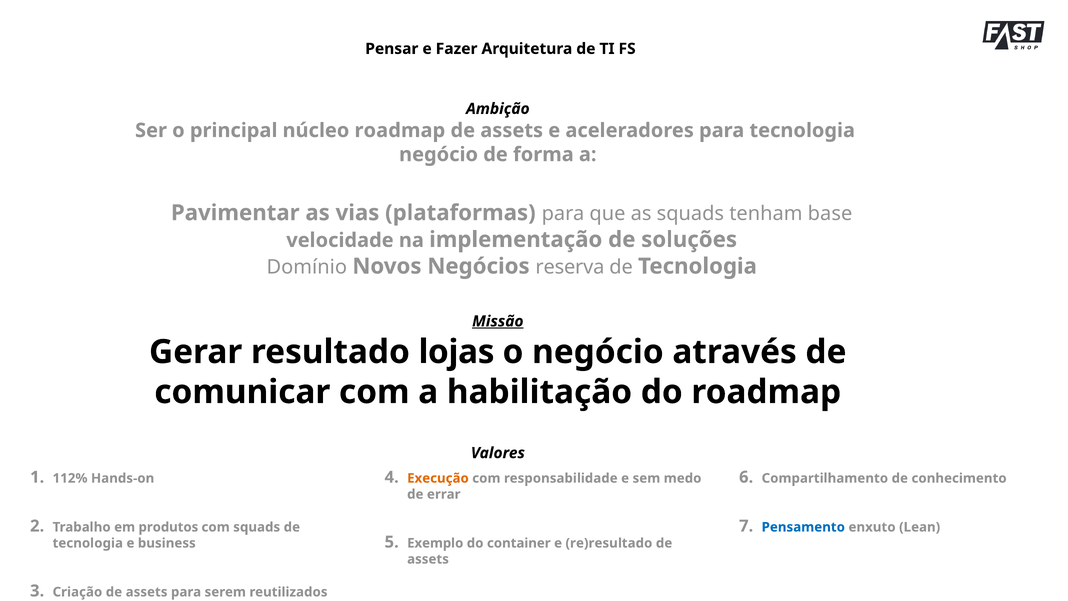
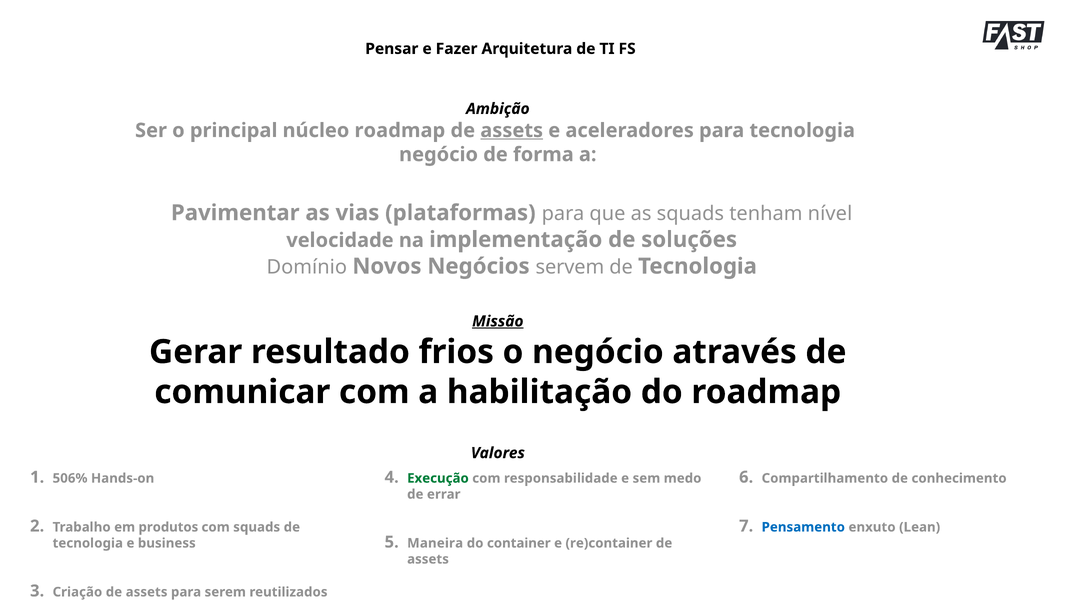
assets at (512, 130) underline: none -> present
base: base -> nível
reserva: reserva -> servem
lojas: lojas -> frios
112%: 112% -> 506%
Execução colour: orange -> green
Exemplo: Exemplo -> Maneira
re)resultado: re)resultado -> re)container
